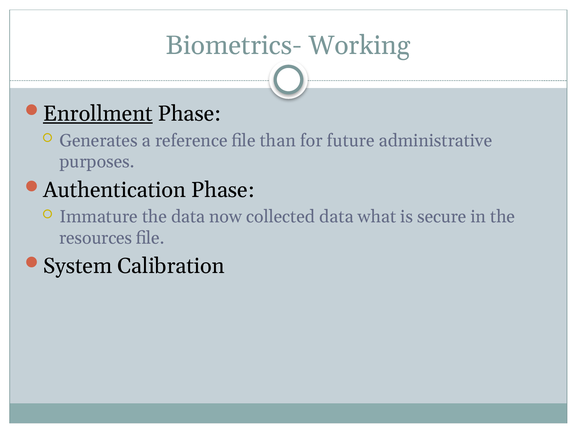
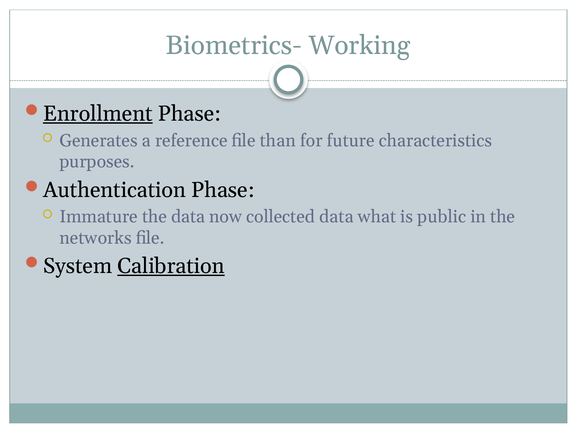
administrative: administrative -> characteristics
secure: secure -> public
resources: resources -> networks
Calibration underline: none -> present
